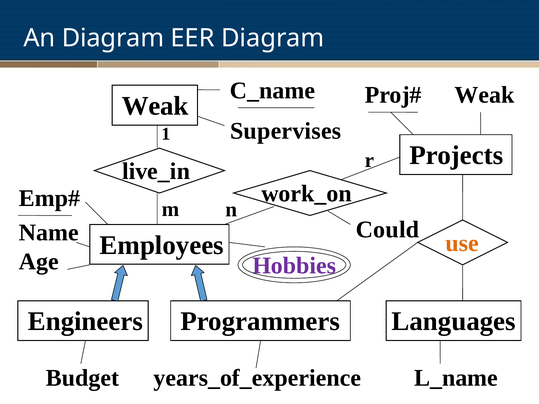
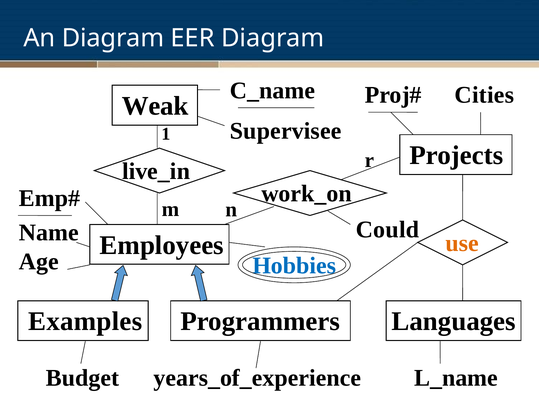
Weak at (484, 95): Weak -> Cities
Supervises: Supervises -> Supervisee
Hobbies colour: purple -> blue
Engineers: Engineers -> Examples
